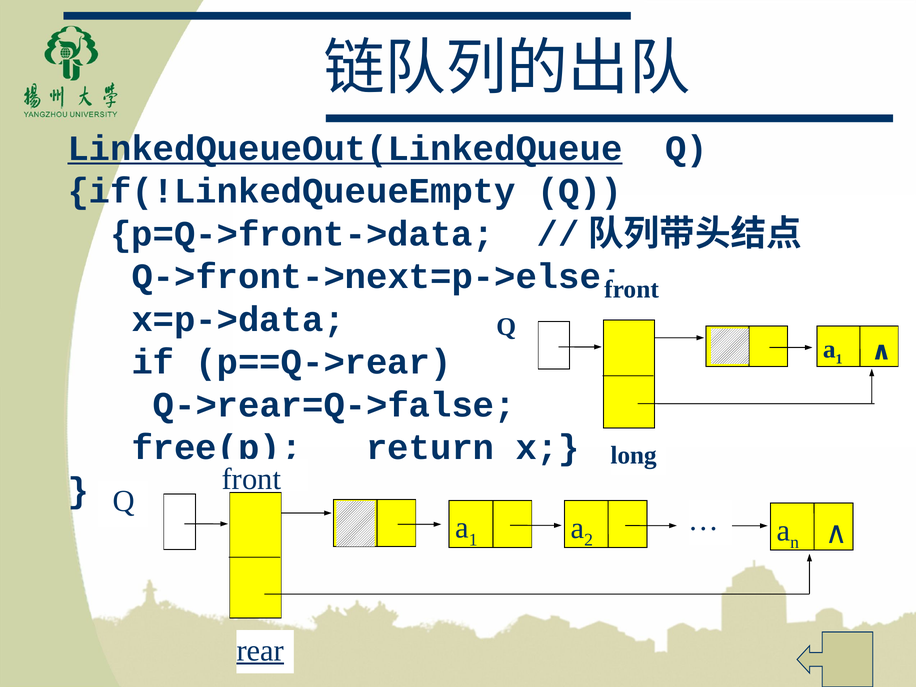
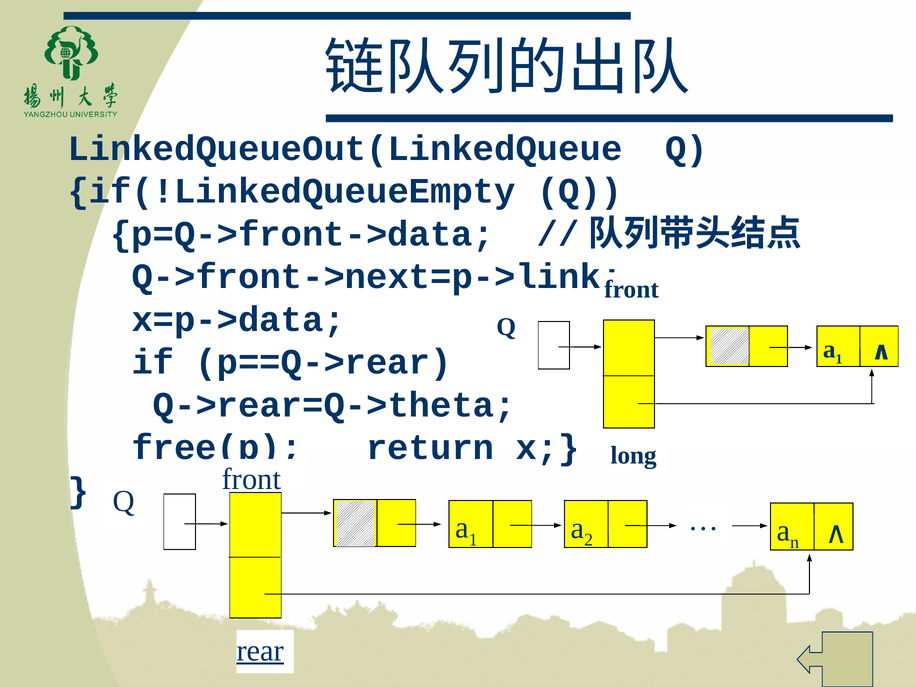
LinkedQueueOut(LinkedQueue underline: present -> none
Q->front->next=p->else: Q->front->next=p->else -> Q->front->next=p->link
Q->rear=Q->false: Q->rear=Q->false -> Q->rear=Q->theta
